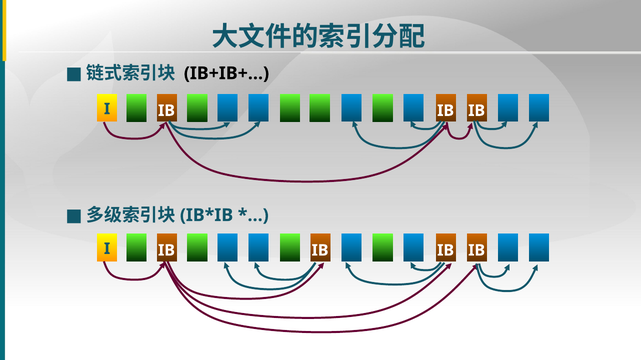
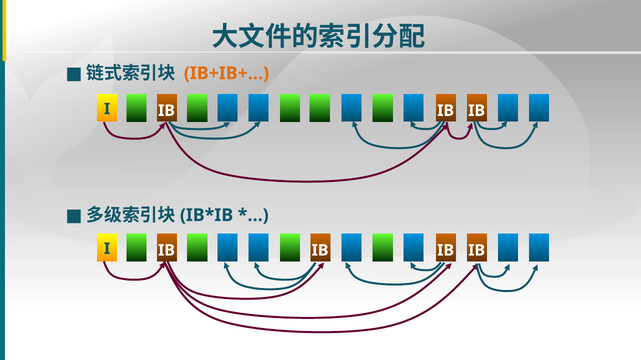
IB+IB+… colour: black -> orange
